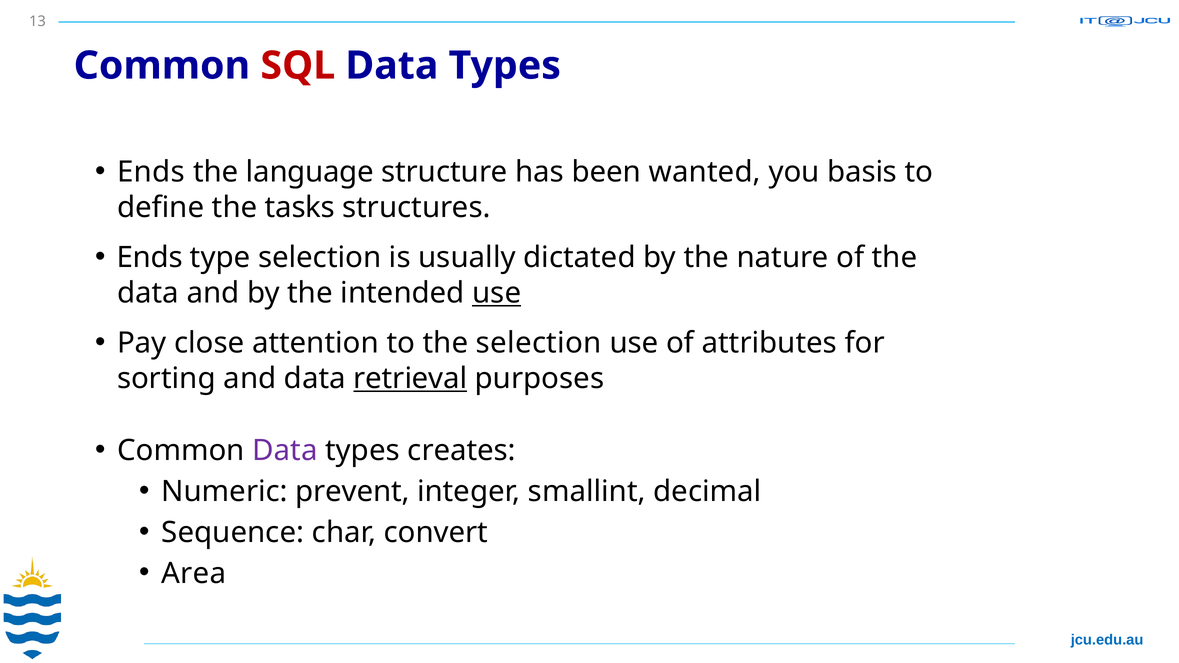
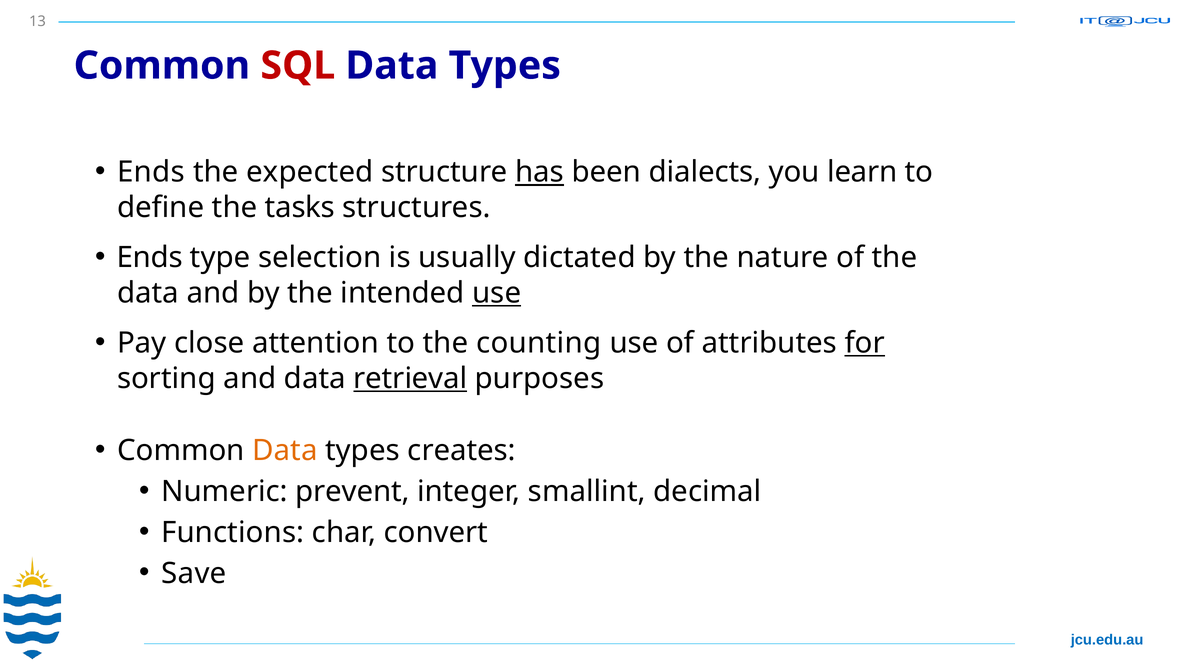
language: language -> expected
has underline: none -> present
wanted: wanted -> dialects
basis: basis -> learn
the selection: selection -> counting
for underline: none -> present
Data at (285, 451) colour: purple -> orange
Sequence: Sequence -> Functions
Area: Area -> Save
